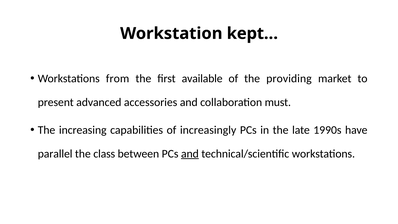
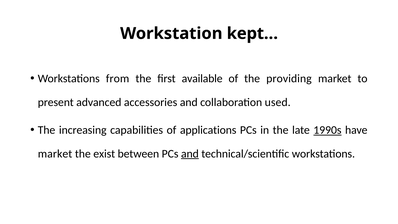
must: must -> used
increasingly: increasingly -> applications
1990s underline: none -> present
parallel at (55, 154): parallel -> market
class: class -> exist
